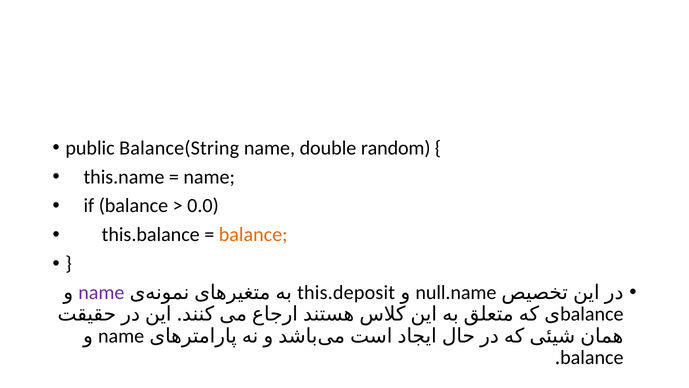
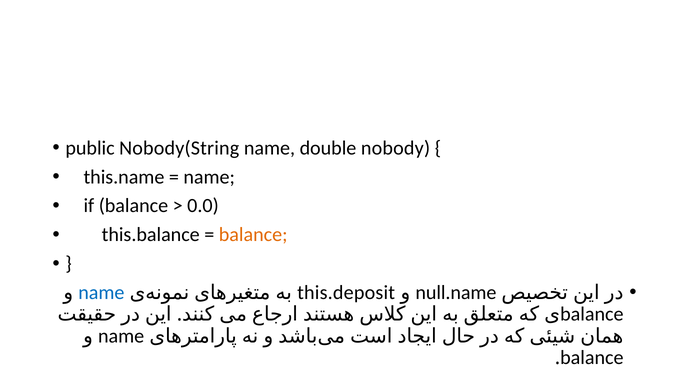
Balance(String: Balance(String -> Nobody(String
random: random -> nobody
name at (101, 292) colour: purple -> blue
